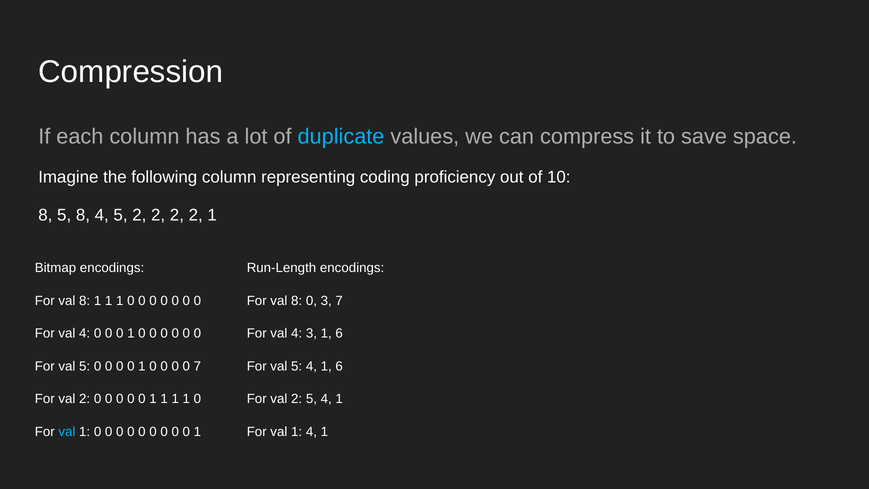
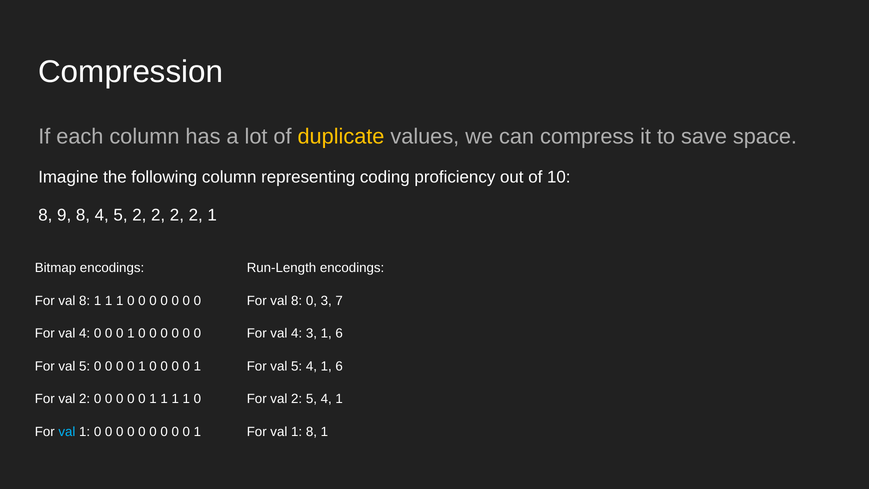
duplicate colour: light blue -> yellow
8 5: 5 -> 9
7 at (197, 366): 7 -> 1
1 4: 4 -> 8
